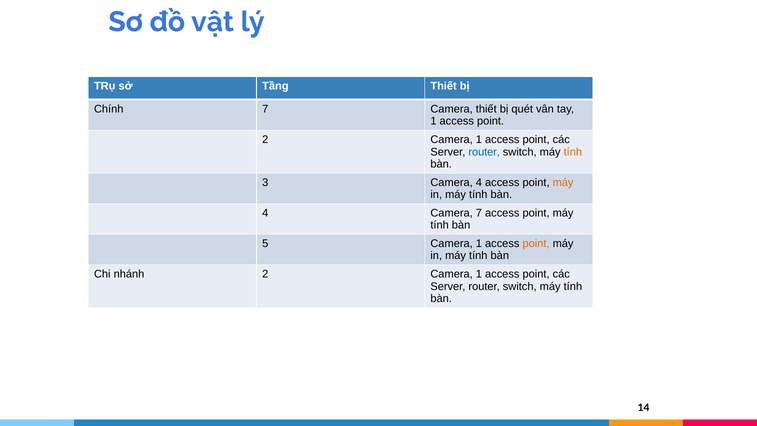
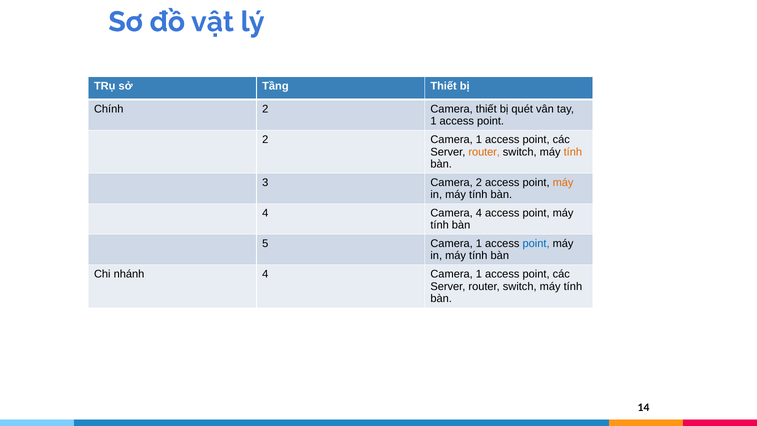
Chính 7: 7 -> 2
router at (484, 152) colour: blue -> orange
Camera 4: 4 -> 2
Camera 7: 7 -> 4
point at (536, 243) colour: orange -> blue
nhánh 2: 2 -> 4
